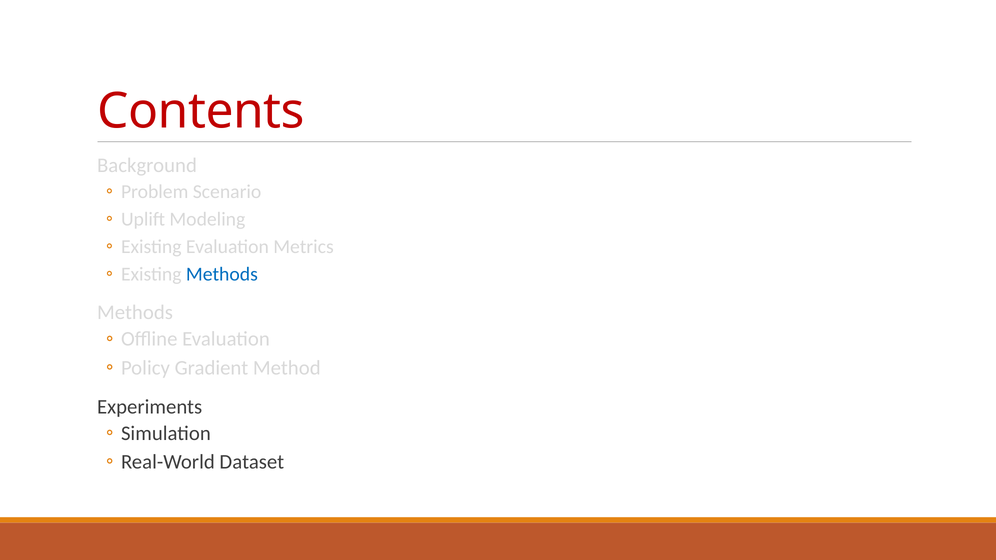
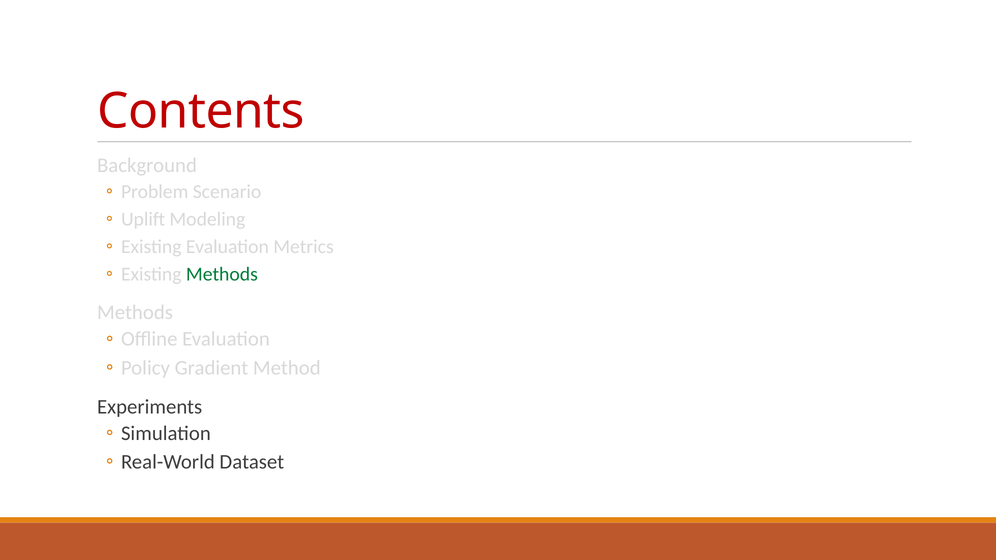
Methods at (222, 274) colour: blue -> green
